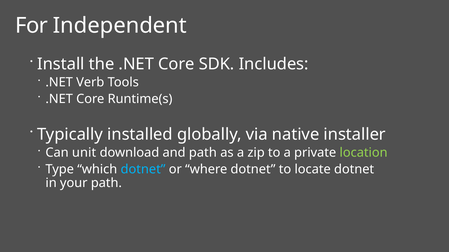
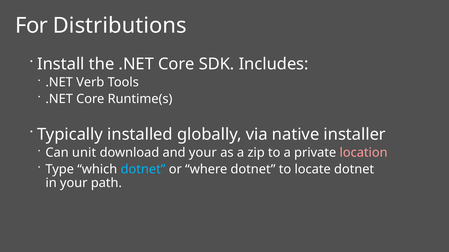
Independent: Independent -> Distributions
and path: path -> your
location colour: light green -> pink
